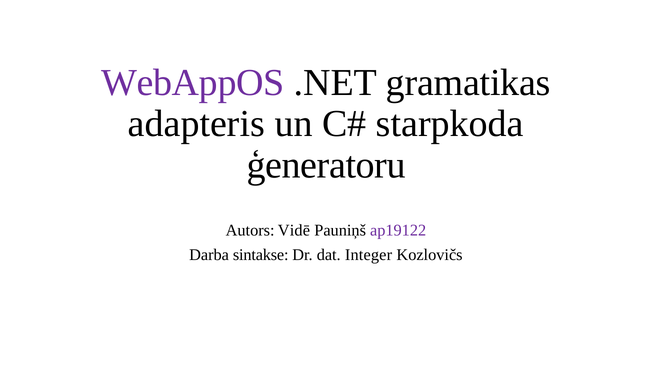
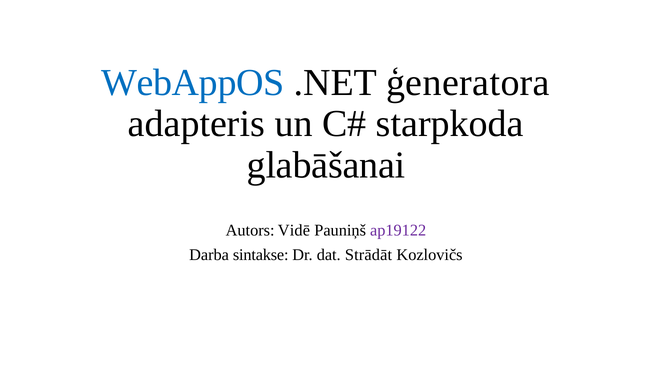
WebAppOS colour: purple -> blue
gramatikas: gramatikas -> ģeneratora
ģeneratoru: ģeneratoru -> glabāšanai
Integer: Integer -> Strādāt
